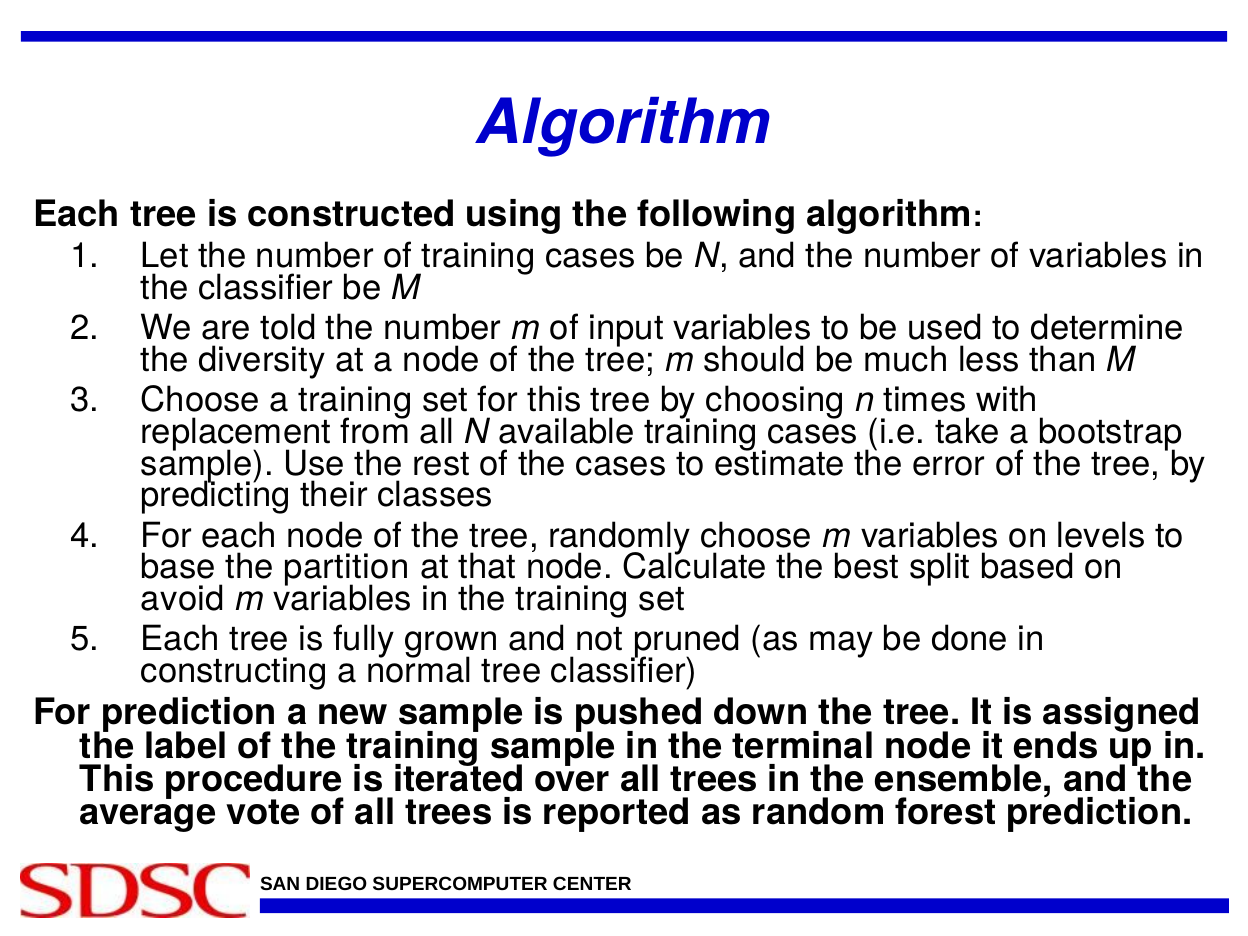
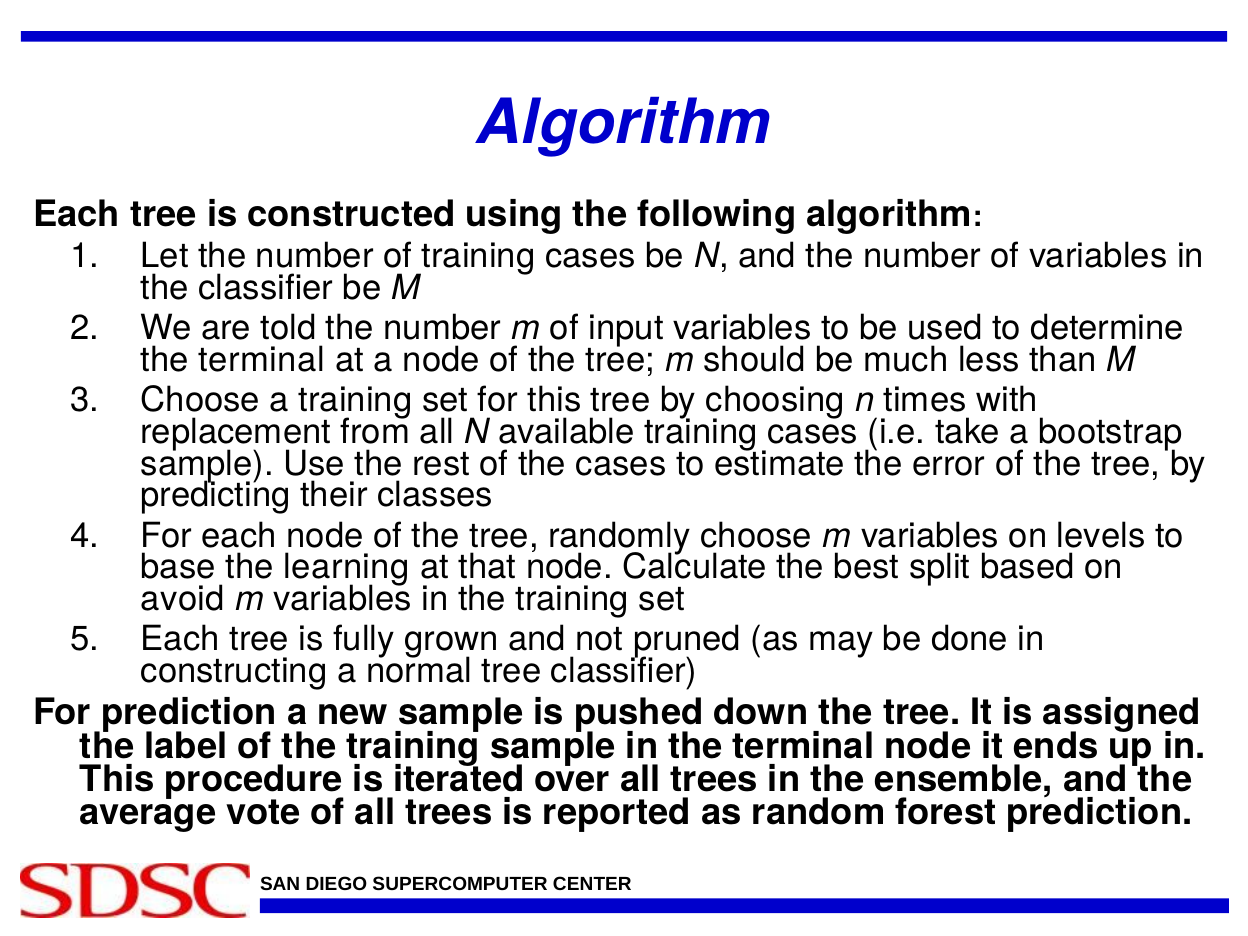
diversity at (262, 360): diversity -> terminal
partition: partition -> learning
